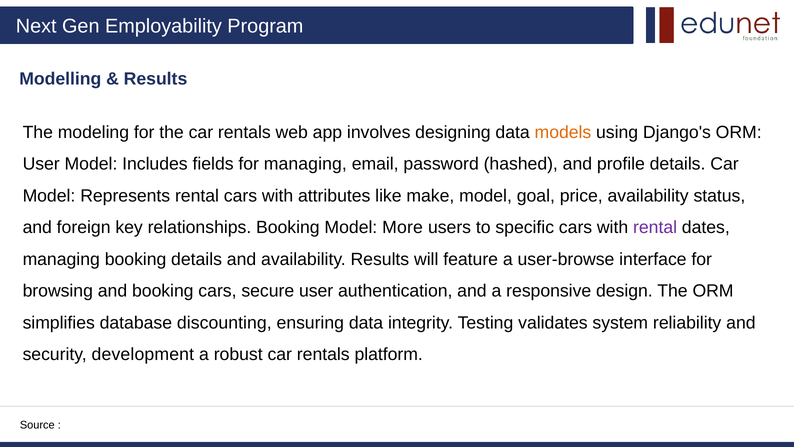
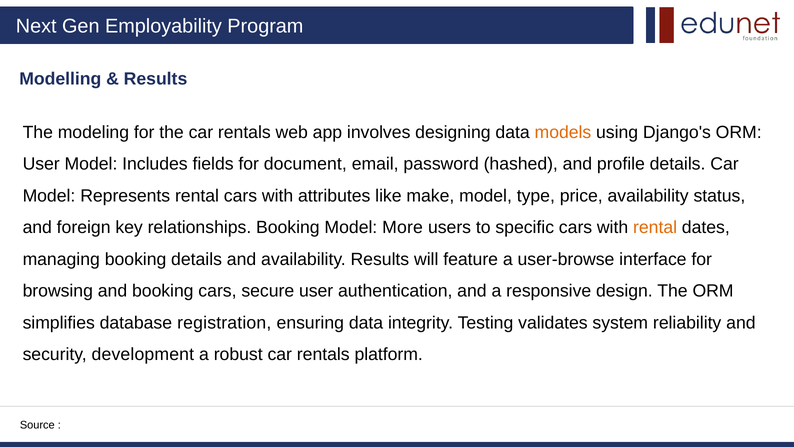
for managing: managing -> document
goal: goal -> type
rental at (655, 227) colour: purple -> orange
discounting: discounting -> registration
